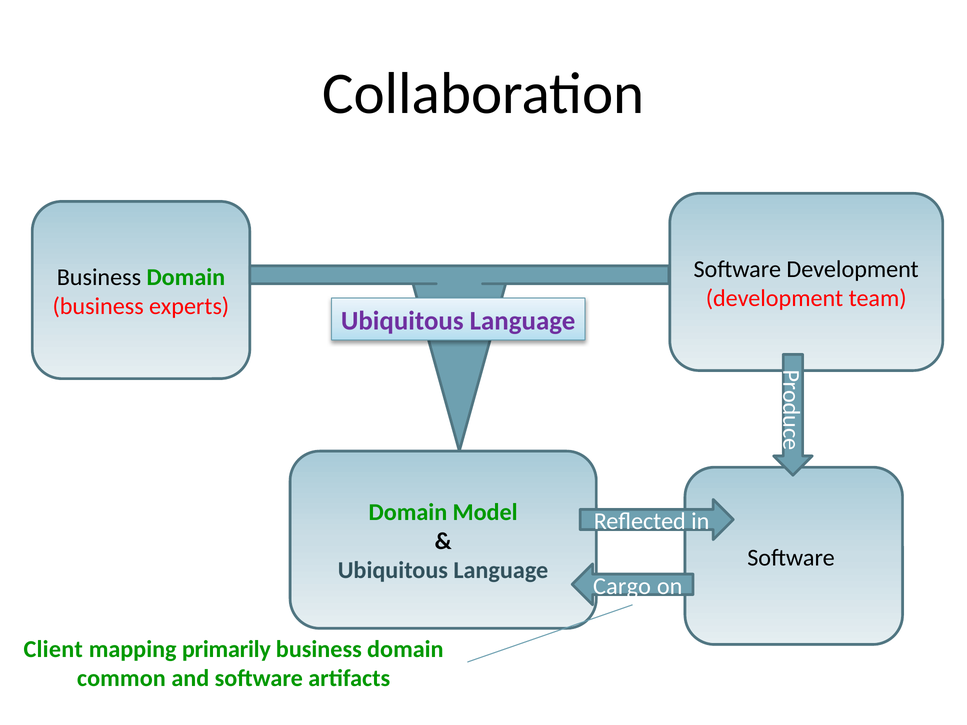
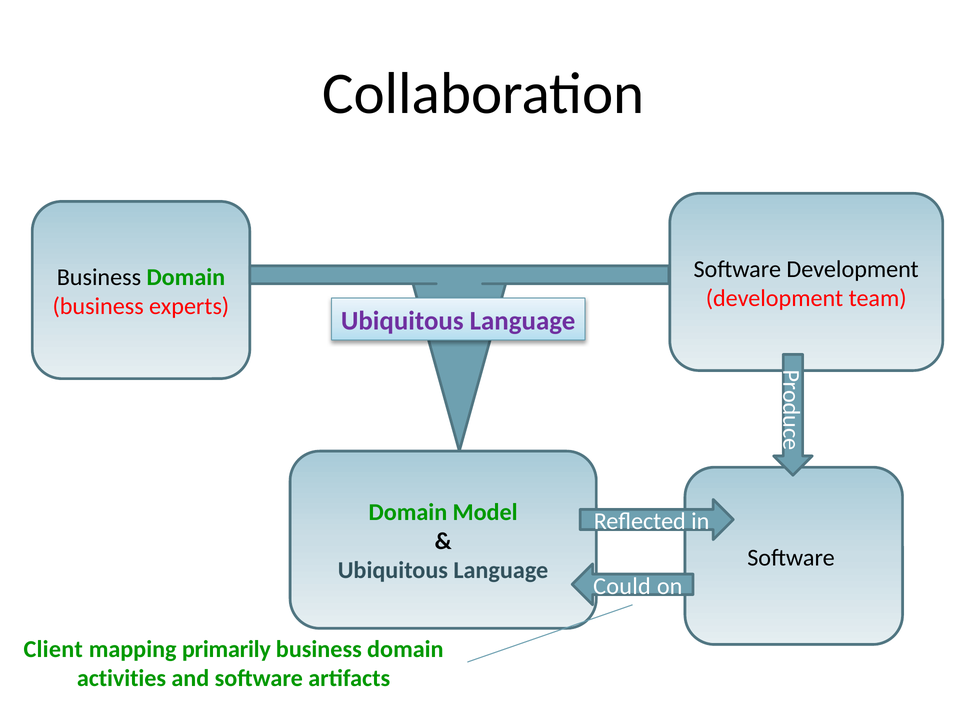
Cargo: Cargo -> Could
common: common -> activities
